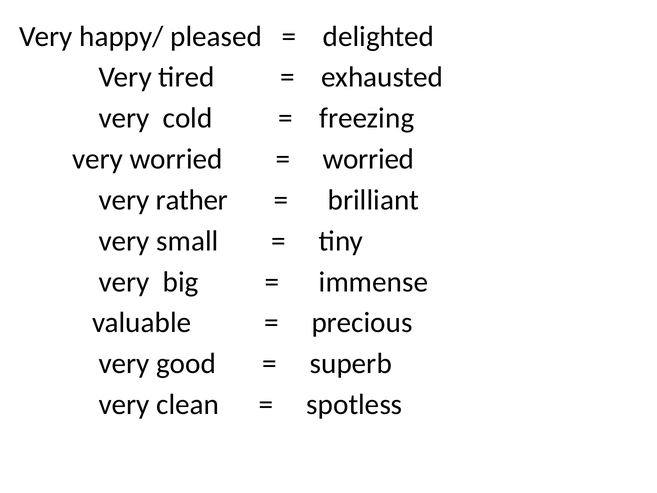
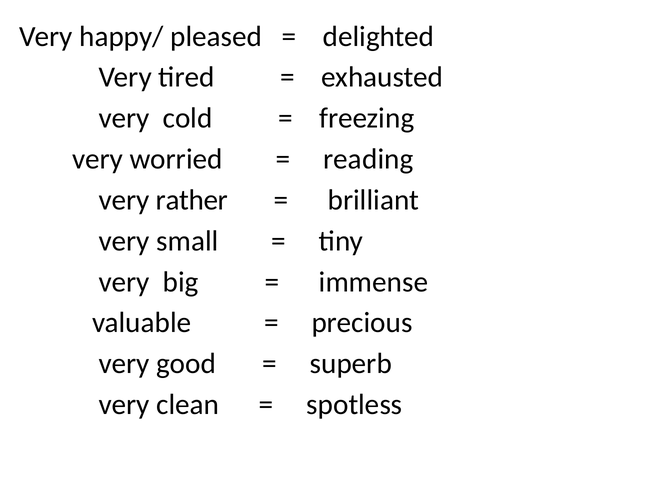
worried at (368, 159): worried -> reading
